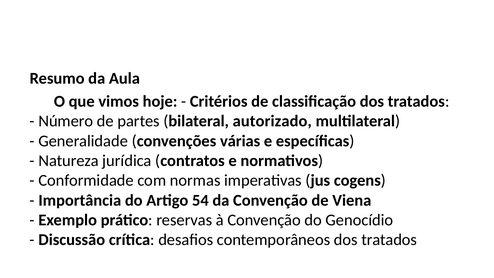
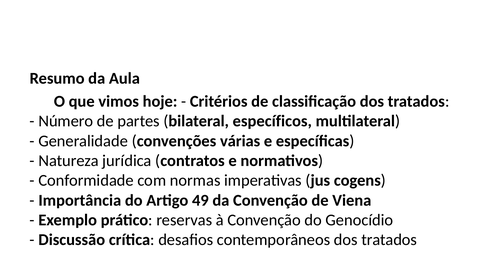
autorizado: autorizado -> específicos
54: 54 -> 49
